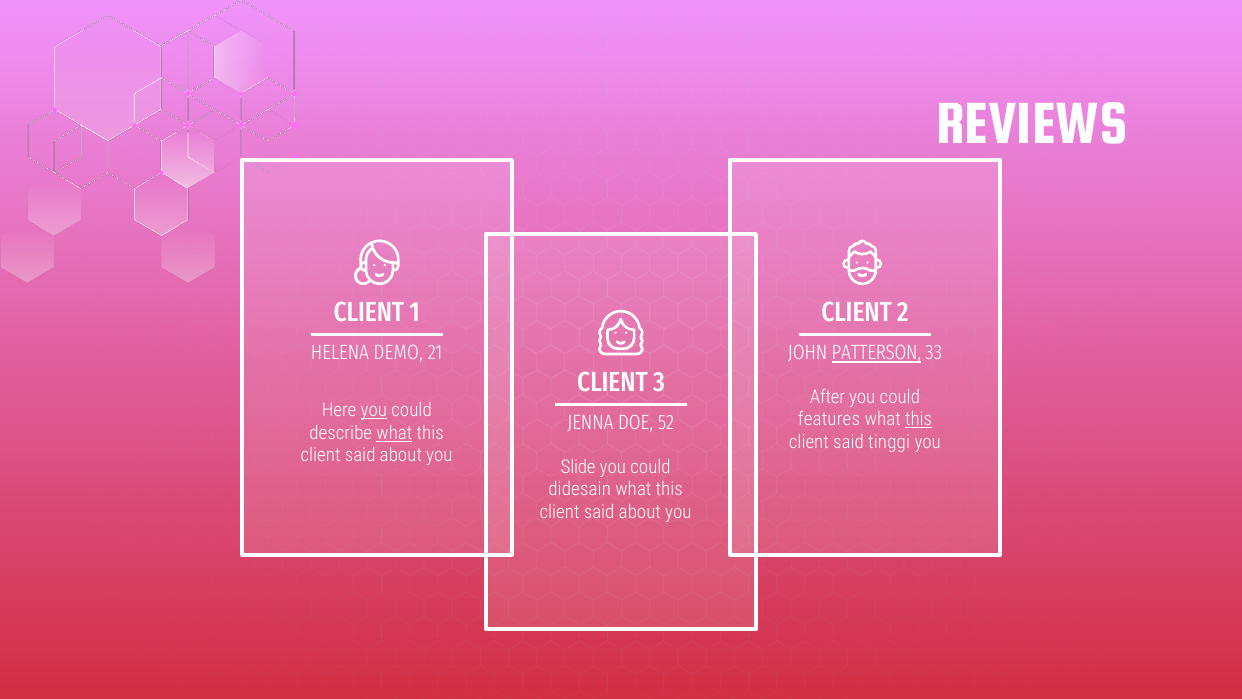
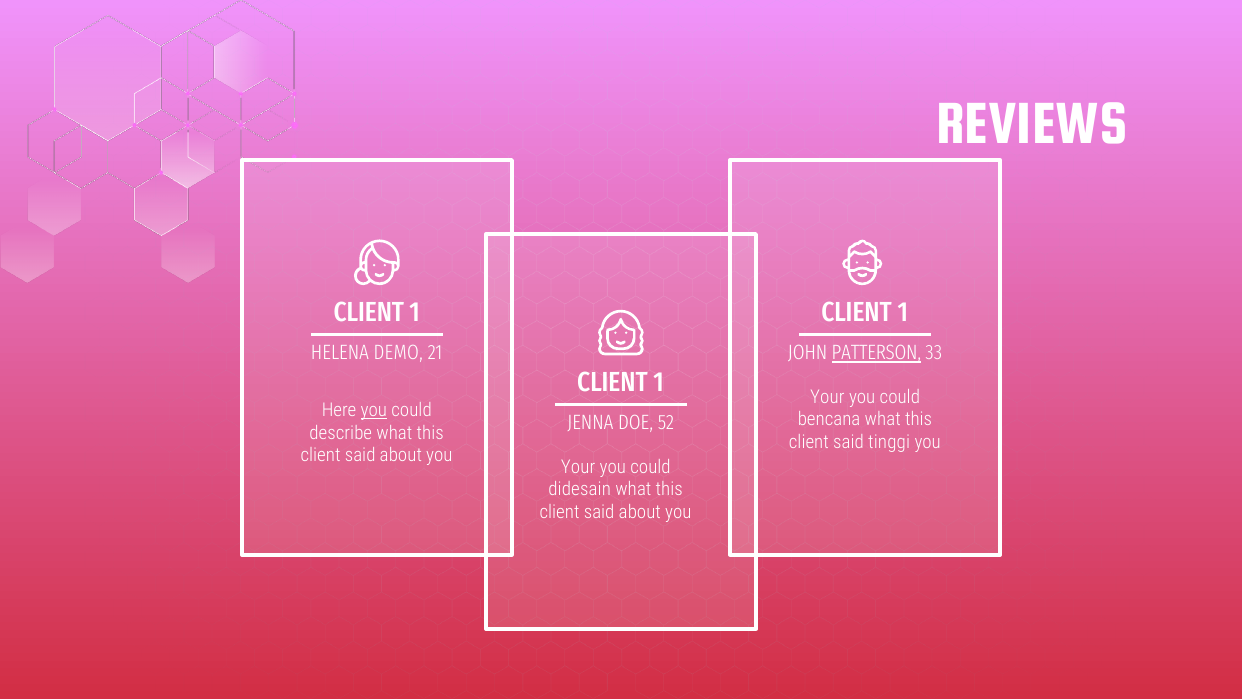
2 at (903, 312): 2 -> 1
3 at (659, 382): 3 -> 1
After at (828, 397): After -> Your
features: features -> bencana
this at (919, 419) underline: present -> none
what at (394, 433) underline: present -> none
Slide at (578, 467): Slide -> Your
